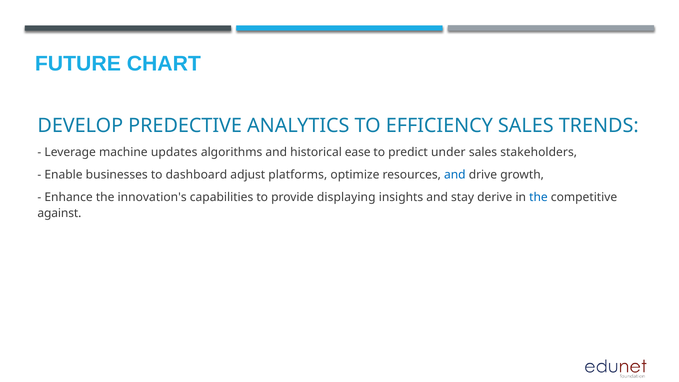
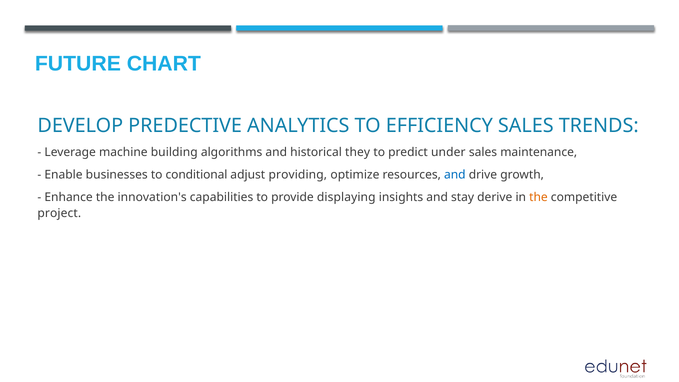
updates: updates -> building
ease: ease -> they
stakeholders: stakeholders -> maintenance
dashboard: dashboard -> conditional
platforms: platforms -> providing
the at (538, 197) colour: blue -> orange
against: against -> project
